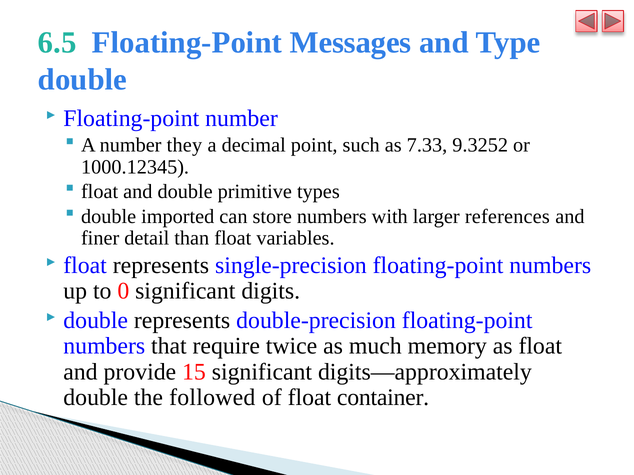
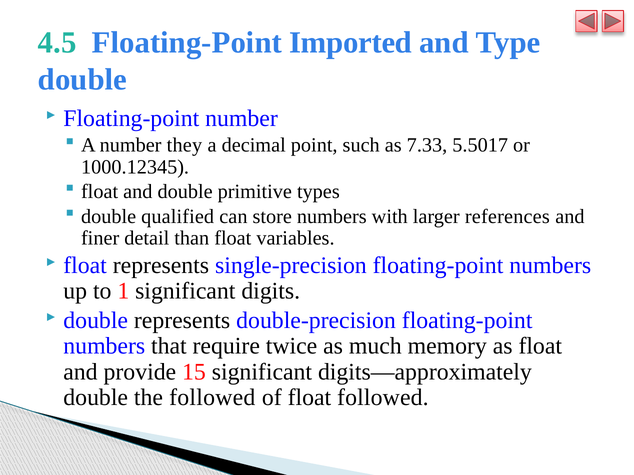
6.5: 6.5 -> 4.5
Messages: Messages -> Imported
9.3252: 9.3252 -> 5.5017
imported: imported -> qualified
0: 0 -> 1
float container: container -> followed
